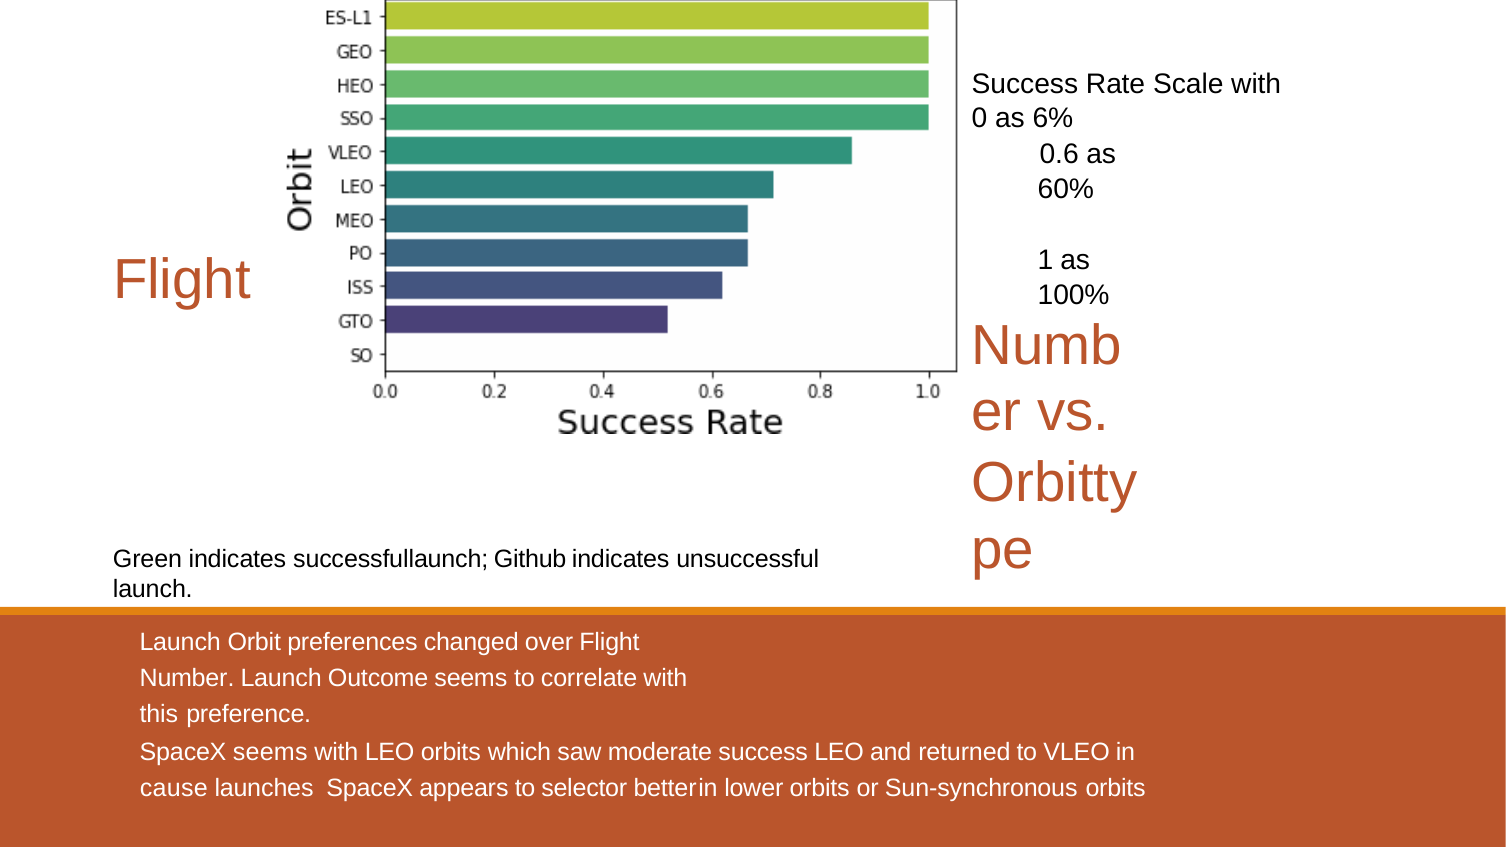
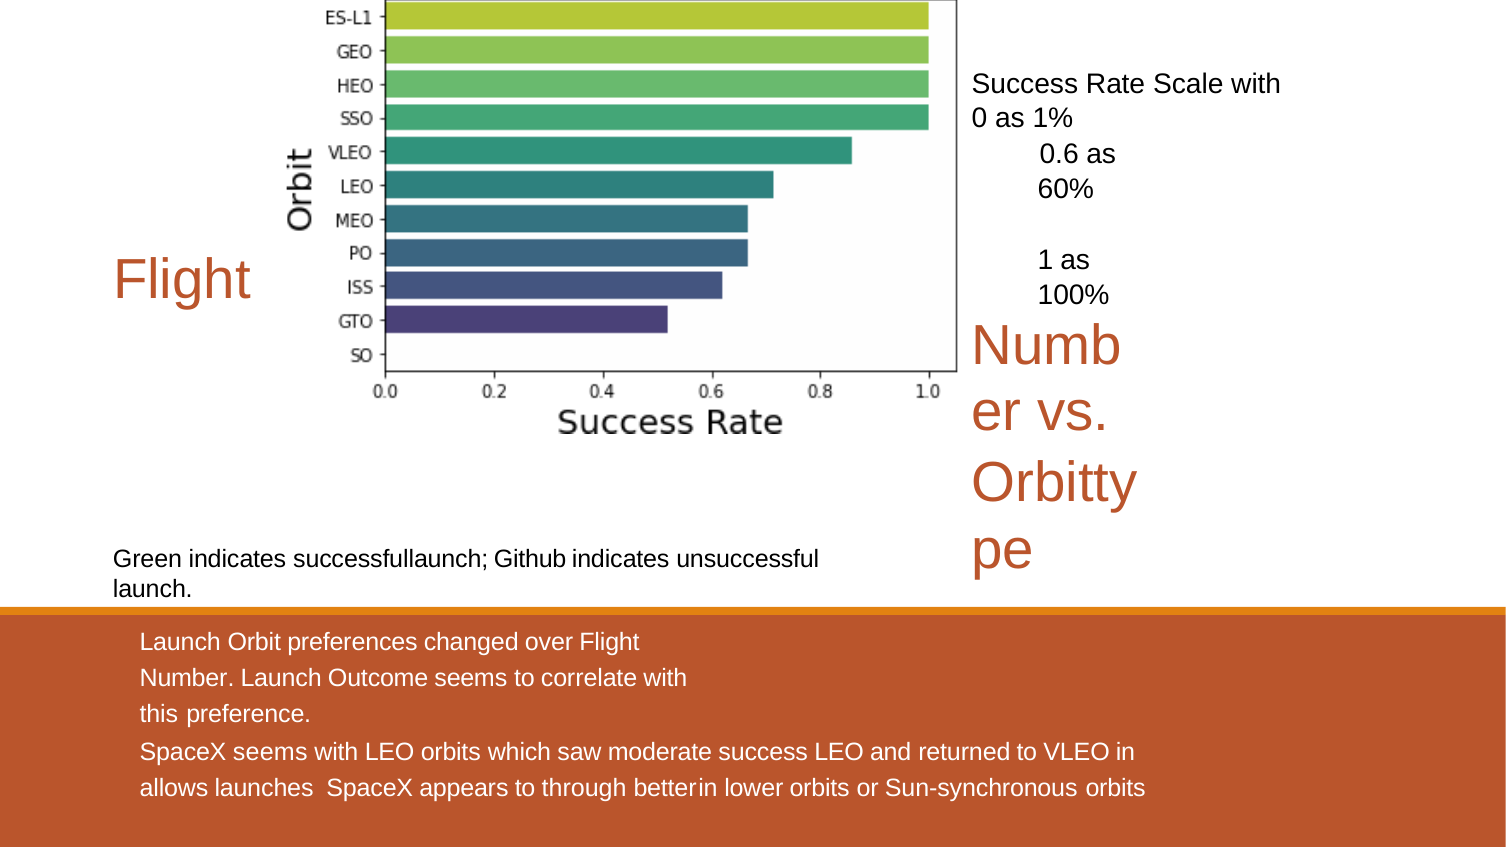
6%: 6% -> 1%
cause: cause -> allows
selector: selector -> through
